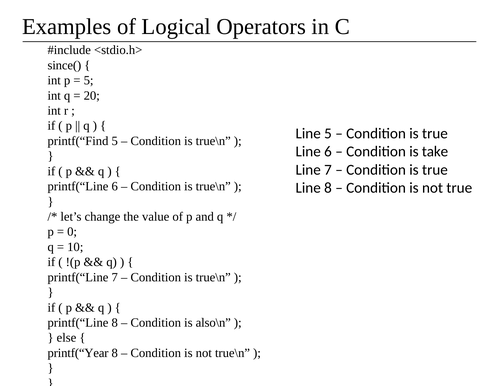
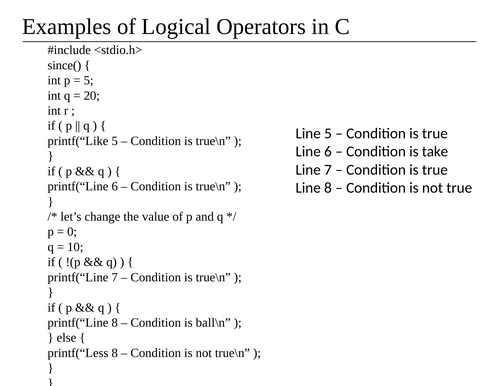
printf(“Find: printf(“Find -> printf(“Like
also\n: also\n -> ball\n
printf(“Year: printf(“Year -> printf(“Less
